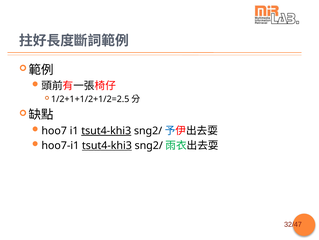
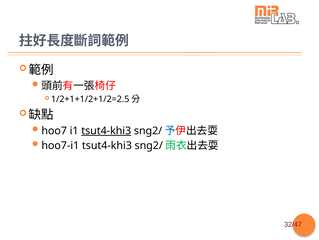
tsut4-khi3 at (107, 145) underline: present -> none
